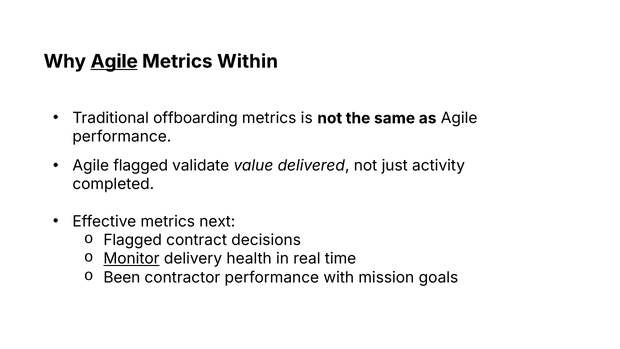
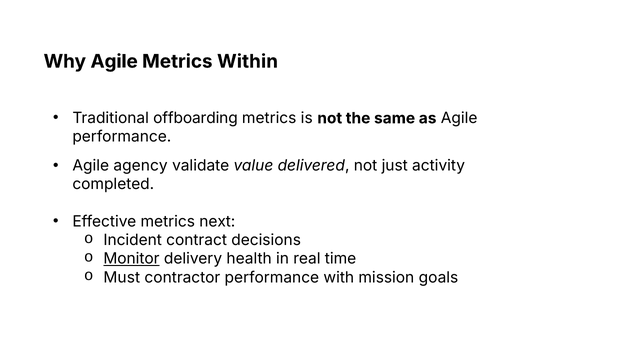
Agile at (114, 61) underline: present -> none
Agile flagged: flagged -> agency
Flagged at (133, 240): Flagged -> Incident
Been: Been -> Must
